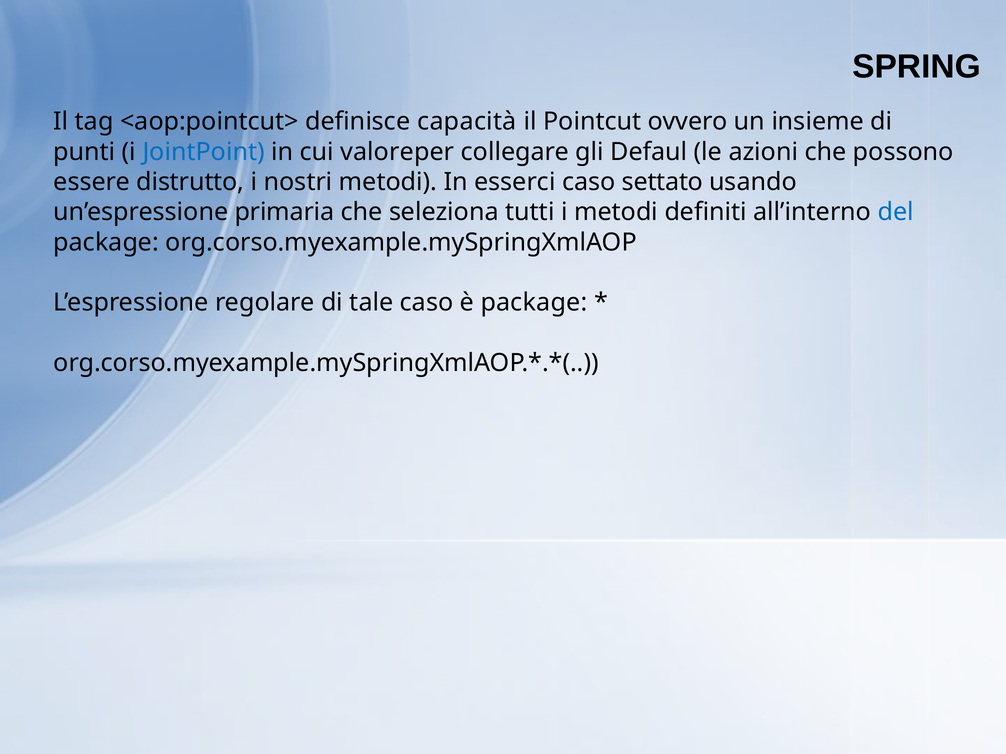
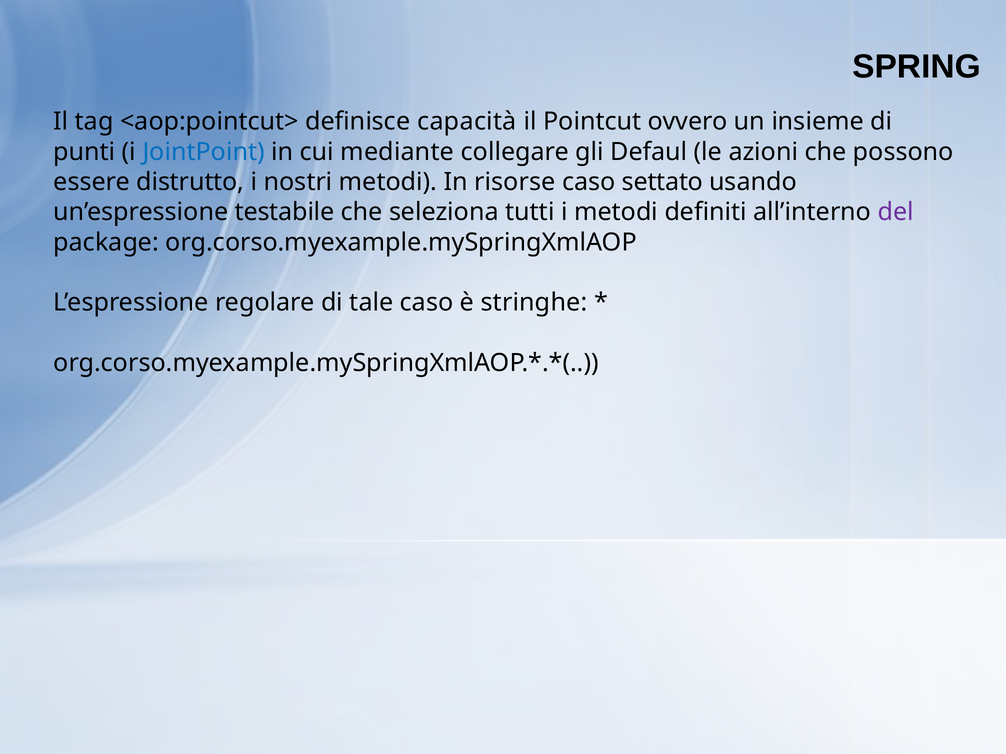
valoreper: valoreper -> mediante
esserci: esserci -> risorse
primaria: primaria -> testabile
del colour: blue -> purple
è package: package -> stringhe
